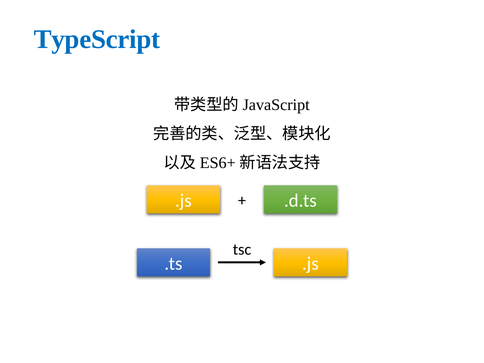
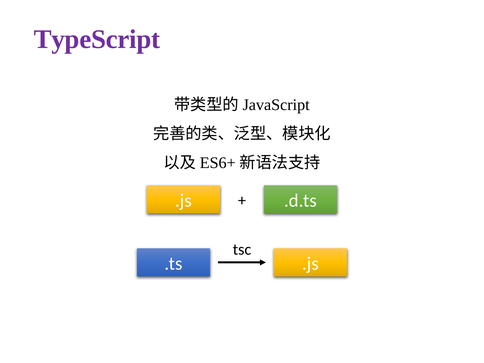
TypeScript colour: blue -> purple
